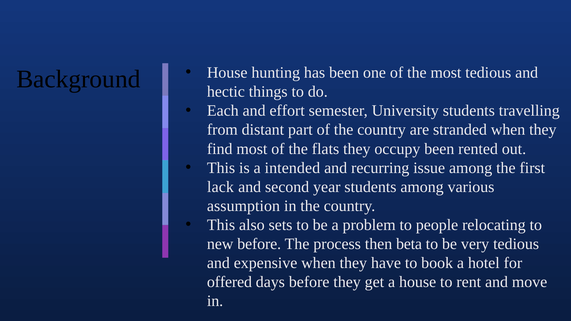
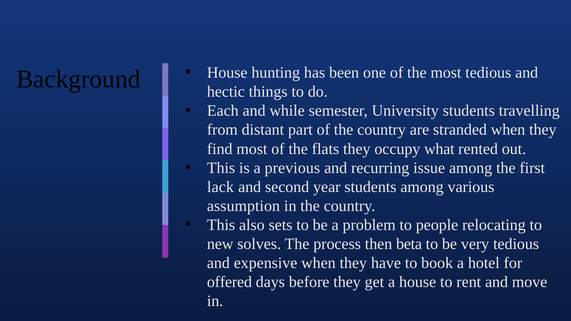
effort: effort -> while
occupy been: been -> what
intended: intended -> previous
new before: before -> solves
